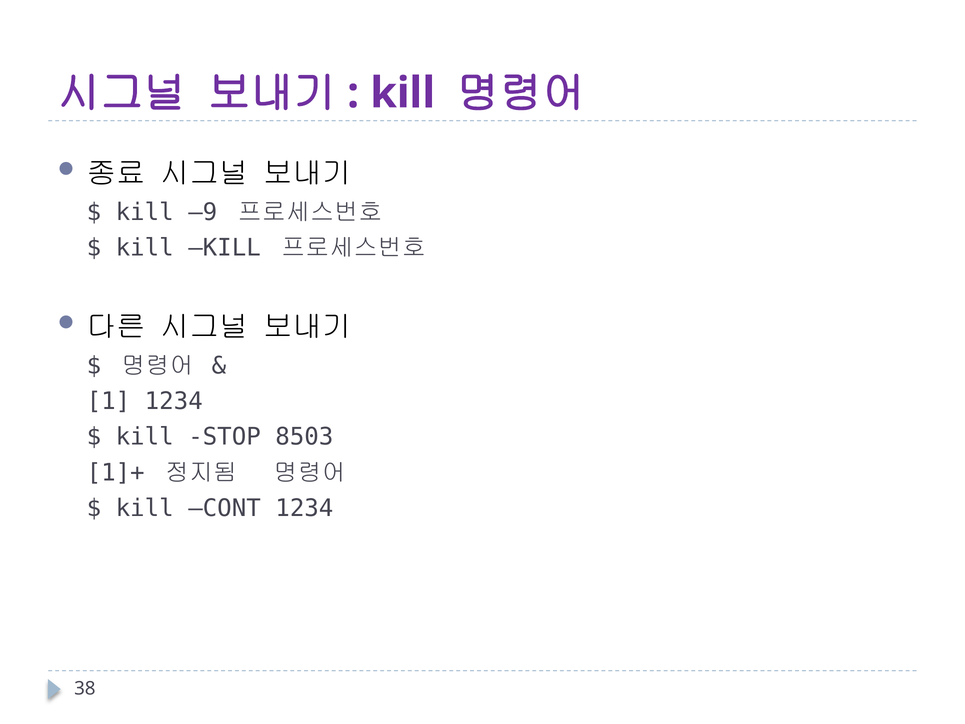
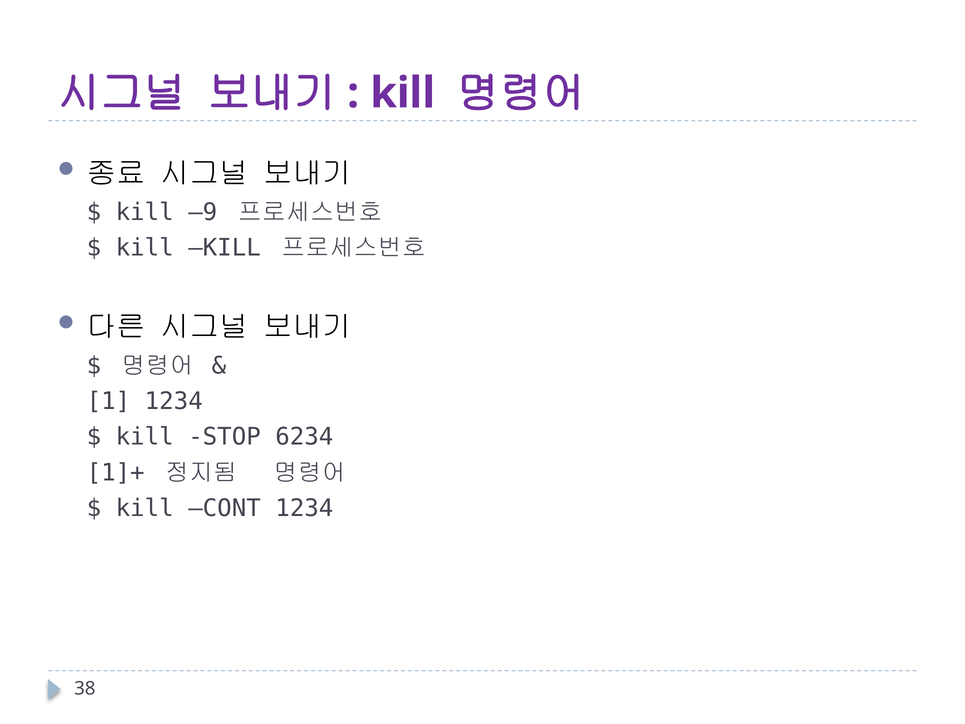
8503: 8503 -> 6234
